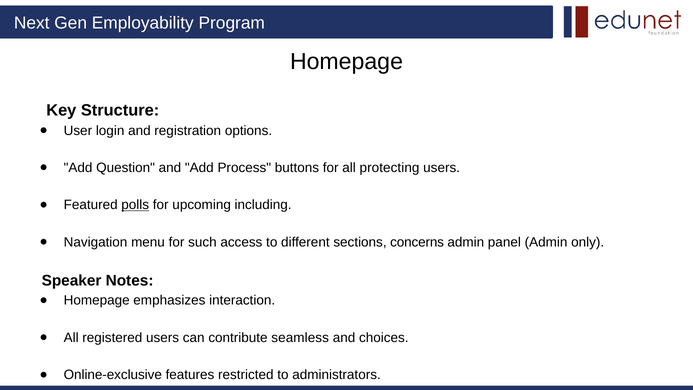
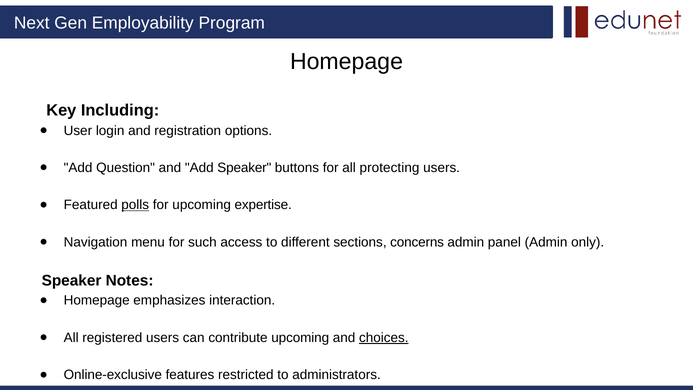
Structure: Structure -> Including
Add Process: Process -> Speaker
including: including -> expertise
contribute seamless: seamless -> upcoming
choices underline: none -> present
